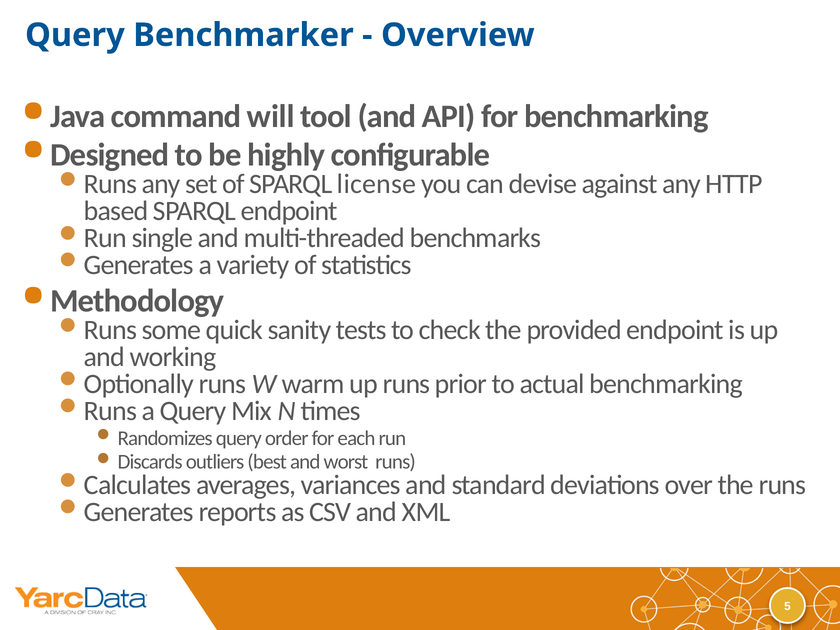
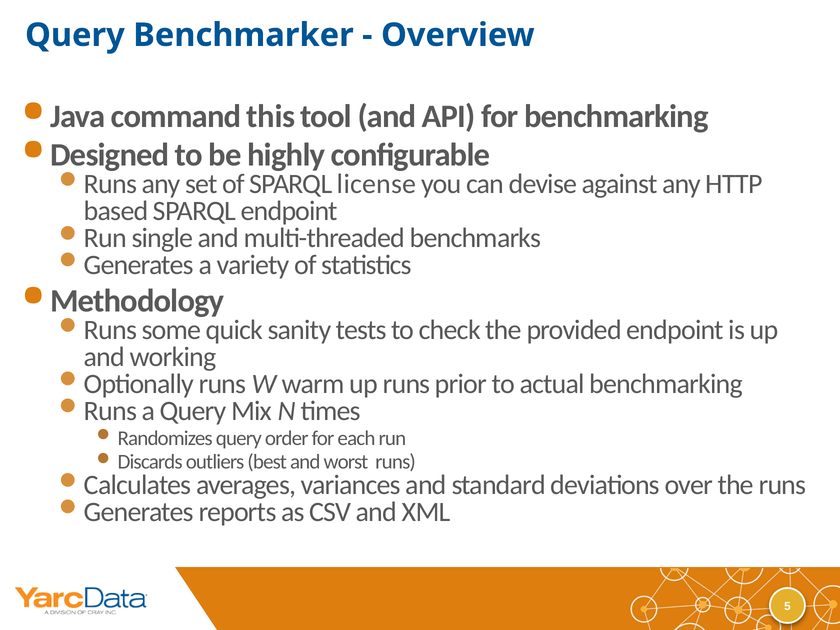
will: will -> this
